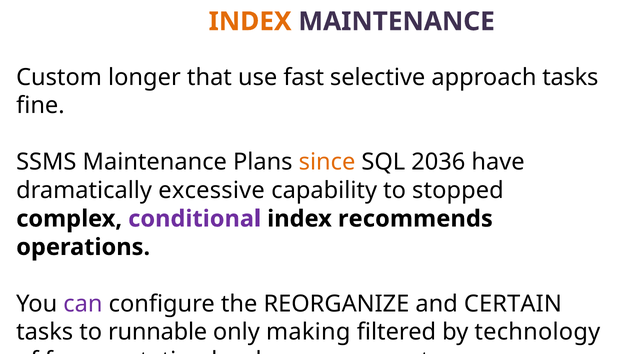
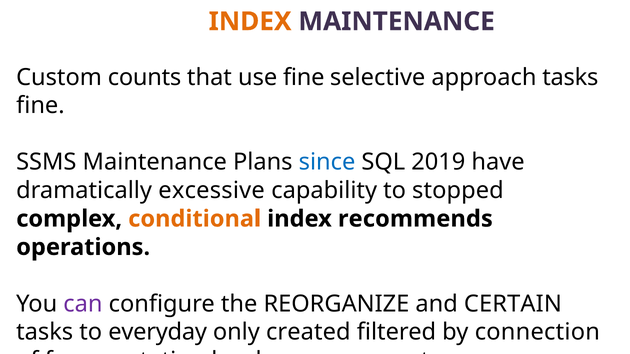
longer: longer -> counts
use fast: fast -> fine
since colour: orange -> blue
2036: 2036 -> 2019
conditional colour: purple -> orange
runnable: runnable -> everyday
making: making -> created
technology: technology -> connection
